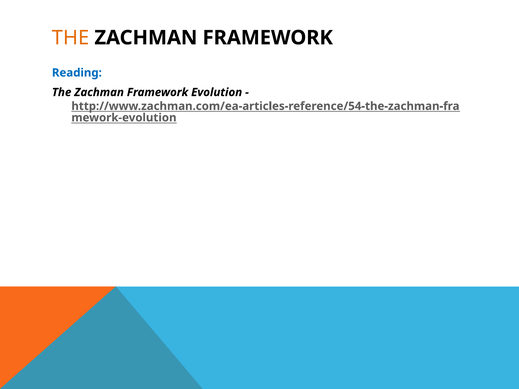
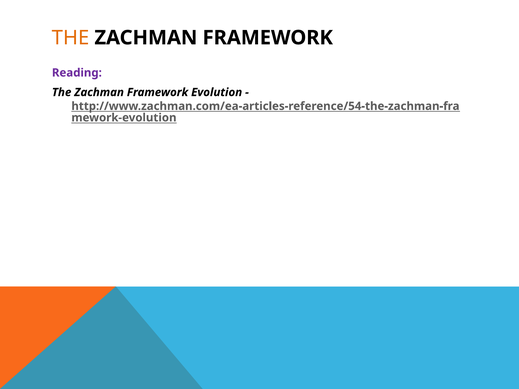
Reading colour: blue -> purple
